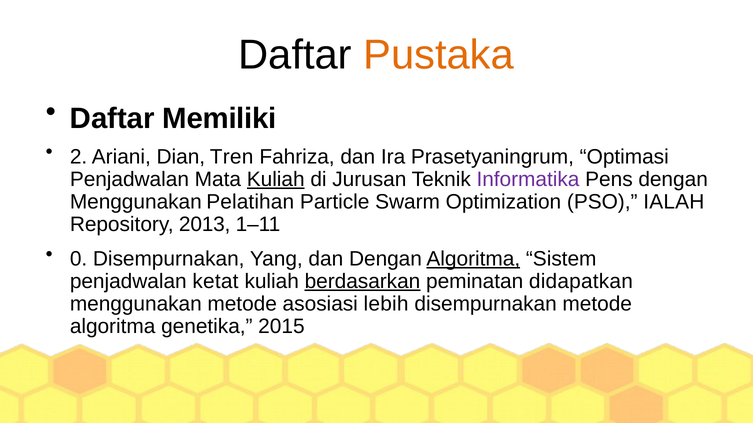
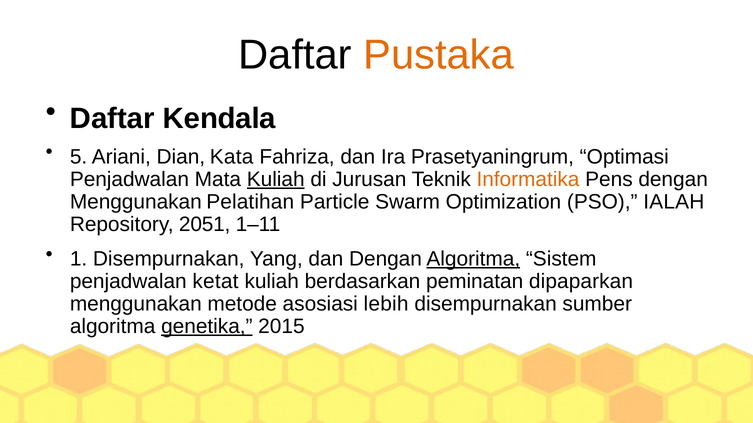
Memiliki: Memiliki -> Kendala
2: 2 -> 5
Tren: Tren -> Kata
Informatika colour: purple -> orange
2013: 2013 -> 2051
0: 0 -> 1
berdasarkan underline: present -> none
didapatkan: didapatkan -> dipaparkan
disempurnakan metode: metode -> sumber
genetika underline: none -> present
